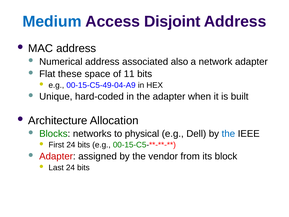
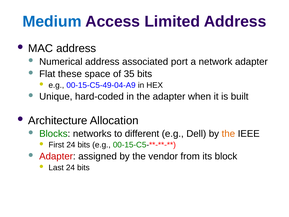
Disjoint: Disjoint -> Limited
also: also -> port
11: 11 -> 35
physical: physical -> different
the at (228, 134) colour: blue -> orange
